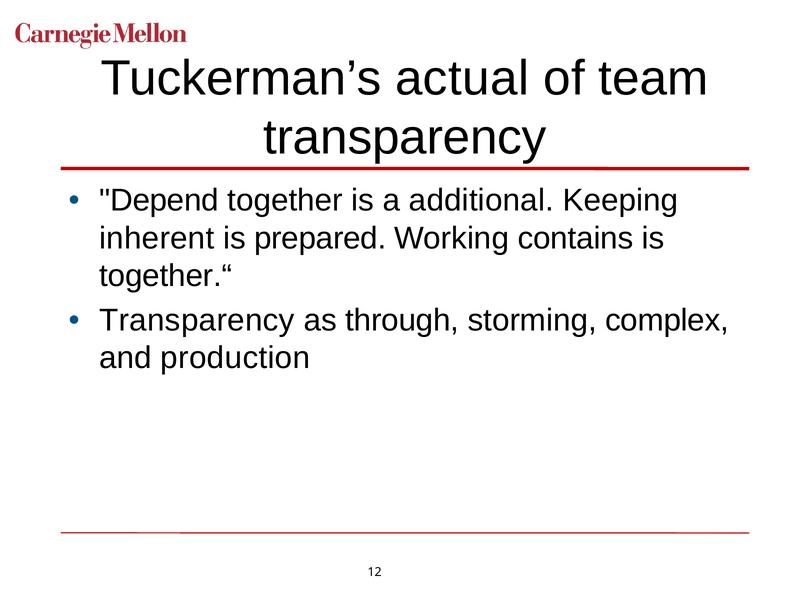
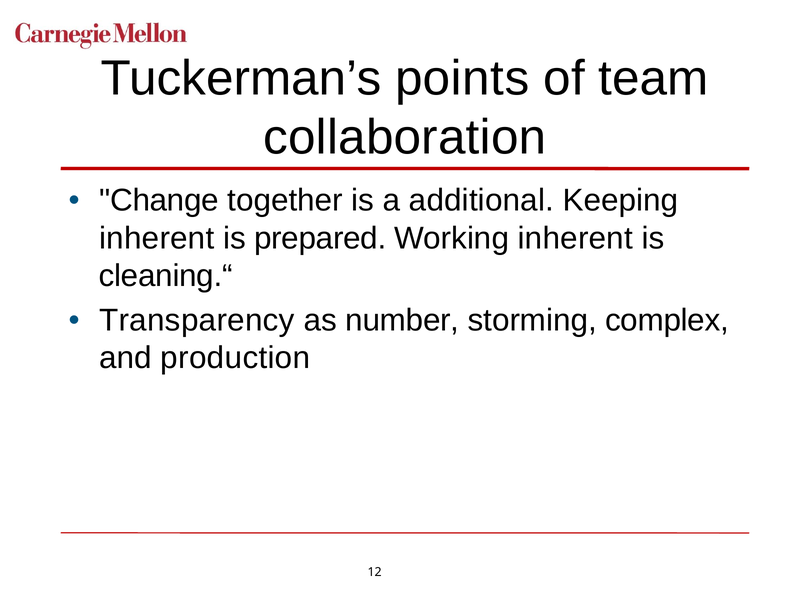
actual: actual -> points
transparency at (405, 138): transparency -> collaboration
Depend: Depend -> Change
Working contains: contains -> inherent
together.“: together.“ -> cleaning.“
through: through -> number
